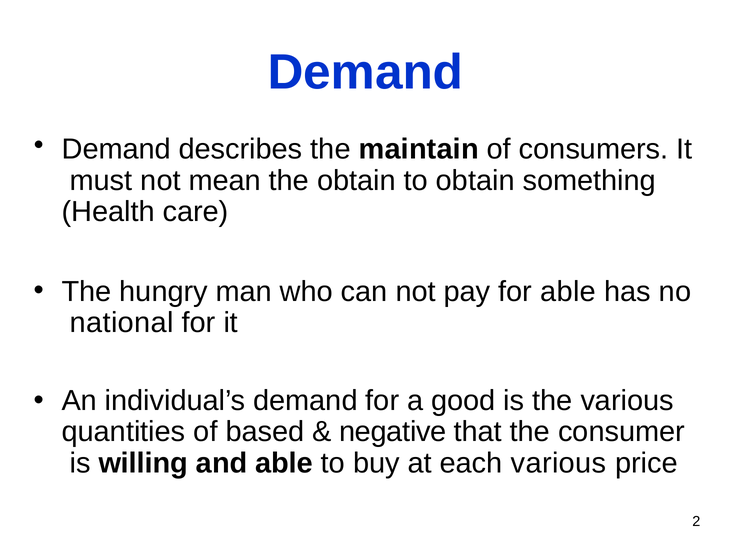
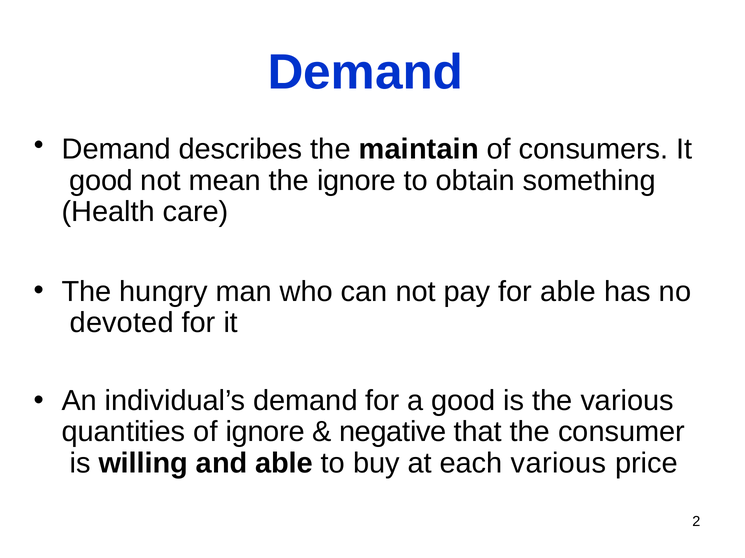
must at (101, 181): must -> good
the obtain: obtain -> ignore
national: national -> devoted
of based: based -> ignore
